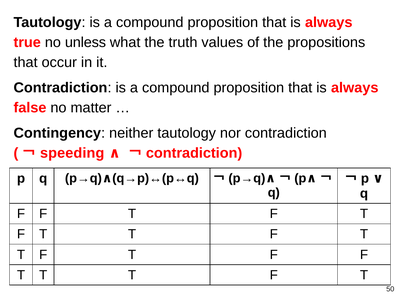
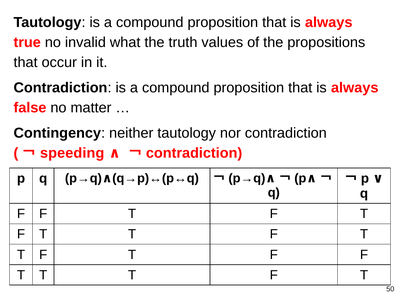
unless: unless -> invalid
